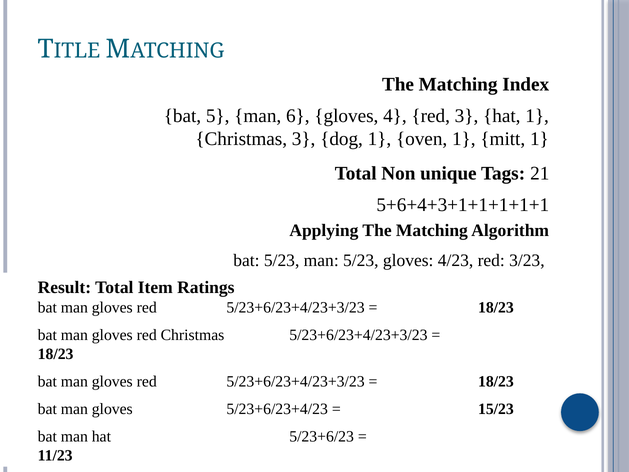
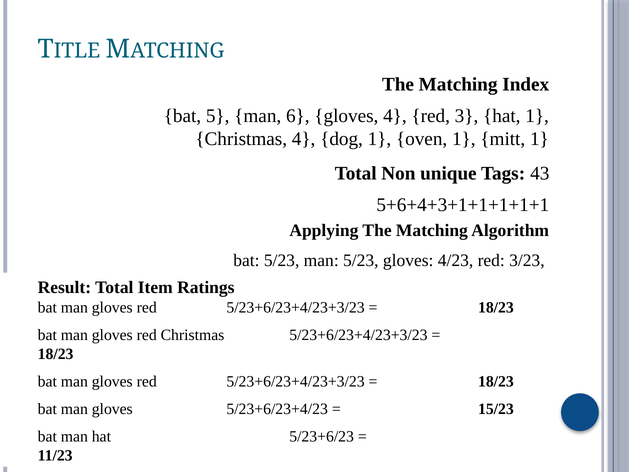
Christmas 3: 3 -> 4
21: 21 -> 43
